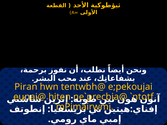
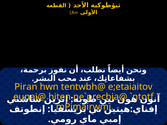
e;pekoujai: e;pekoujai -> e;etaiaitov
